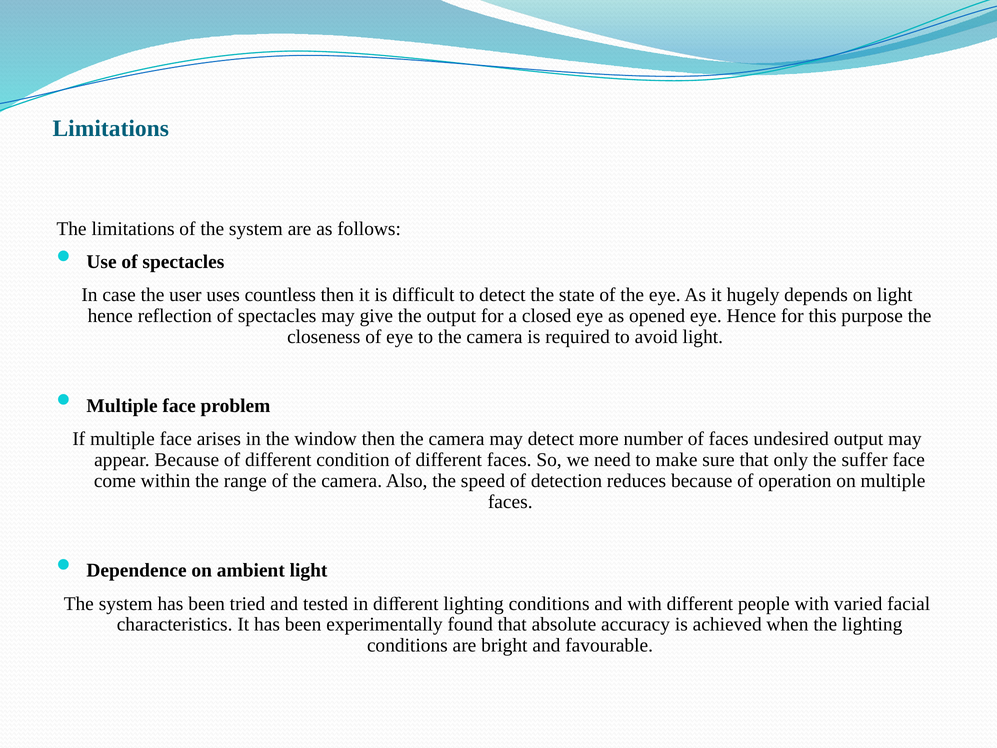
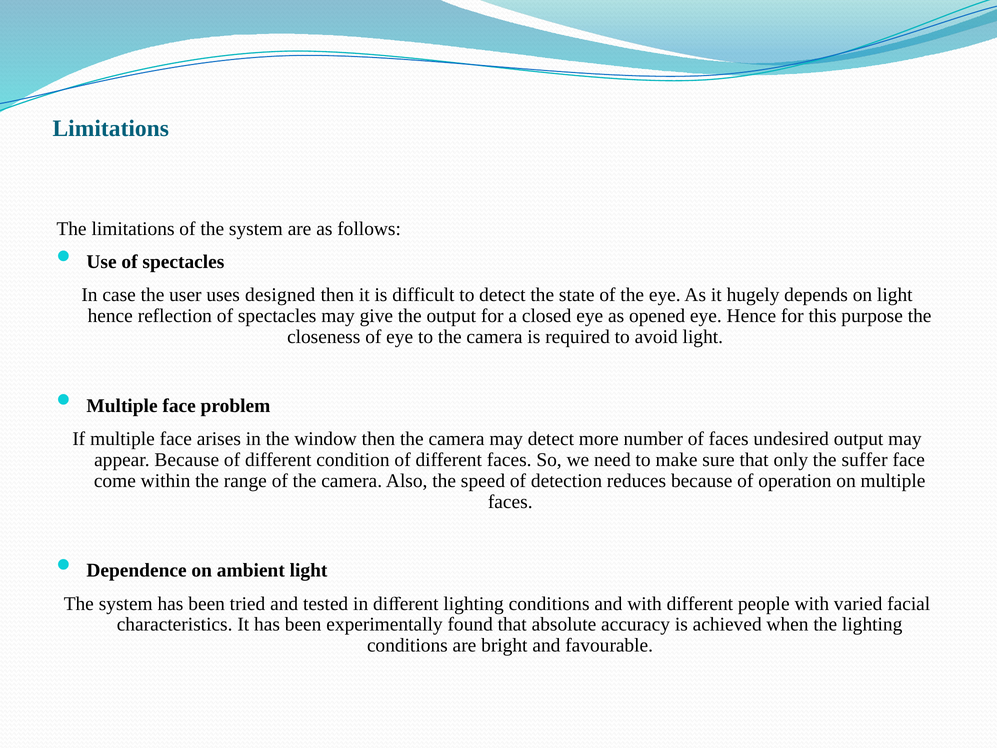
countless: countless -> designed
